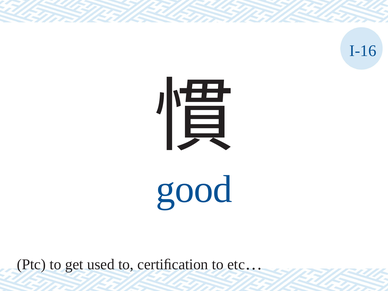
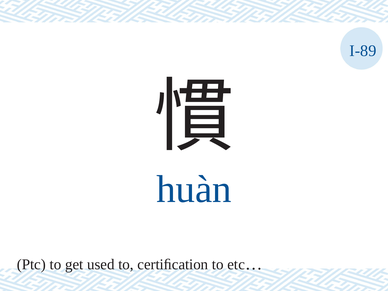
I-16: I-16 -> I-89
good: good -> huàn
